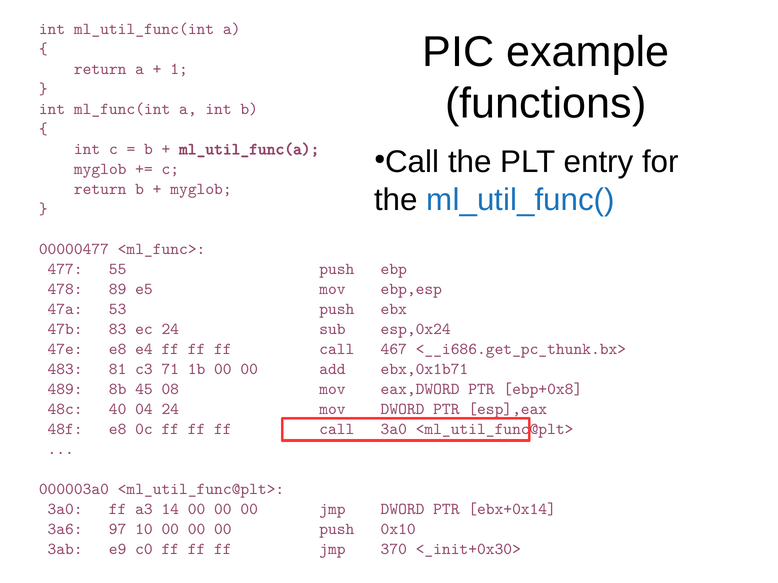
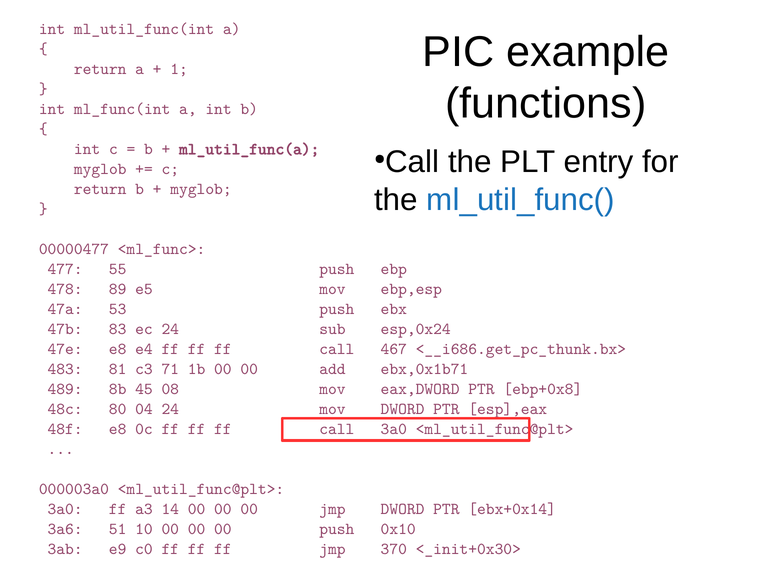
40: 40 -> 80
97: 97 -> 51
